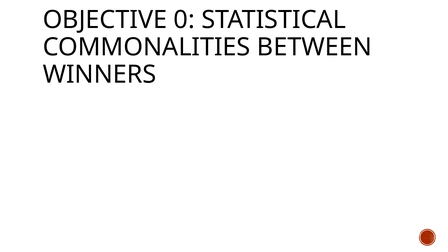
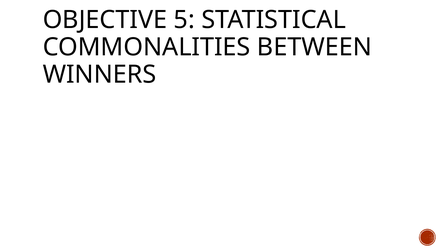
0: 0 -> 5
